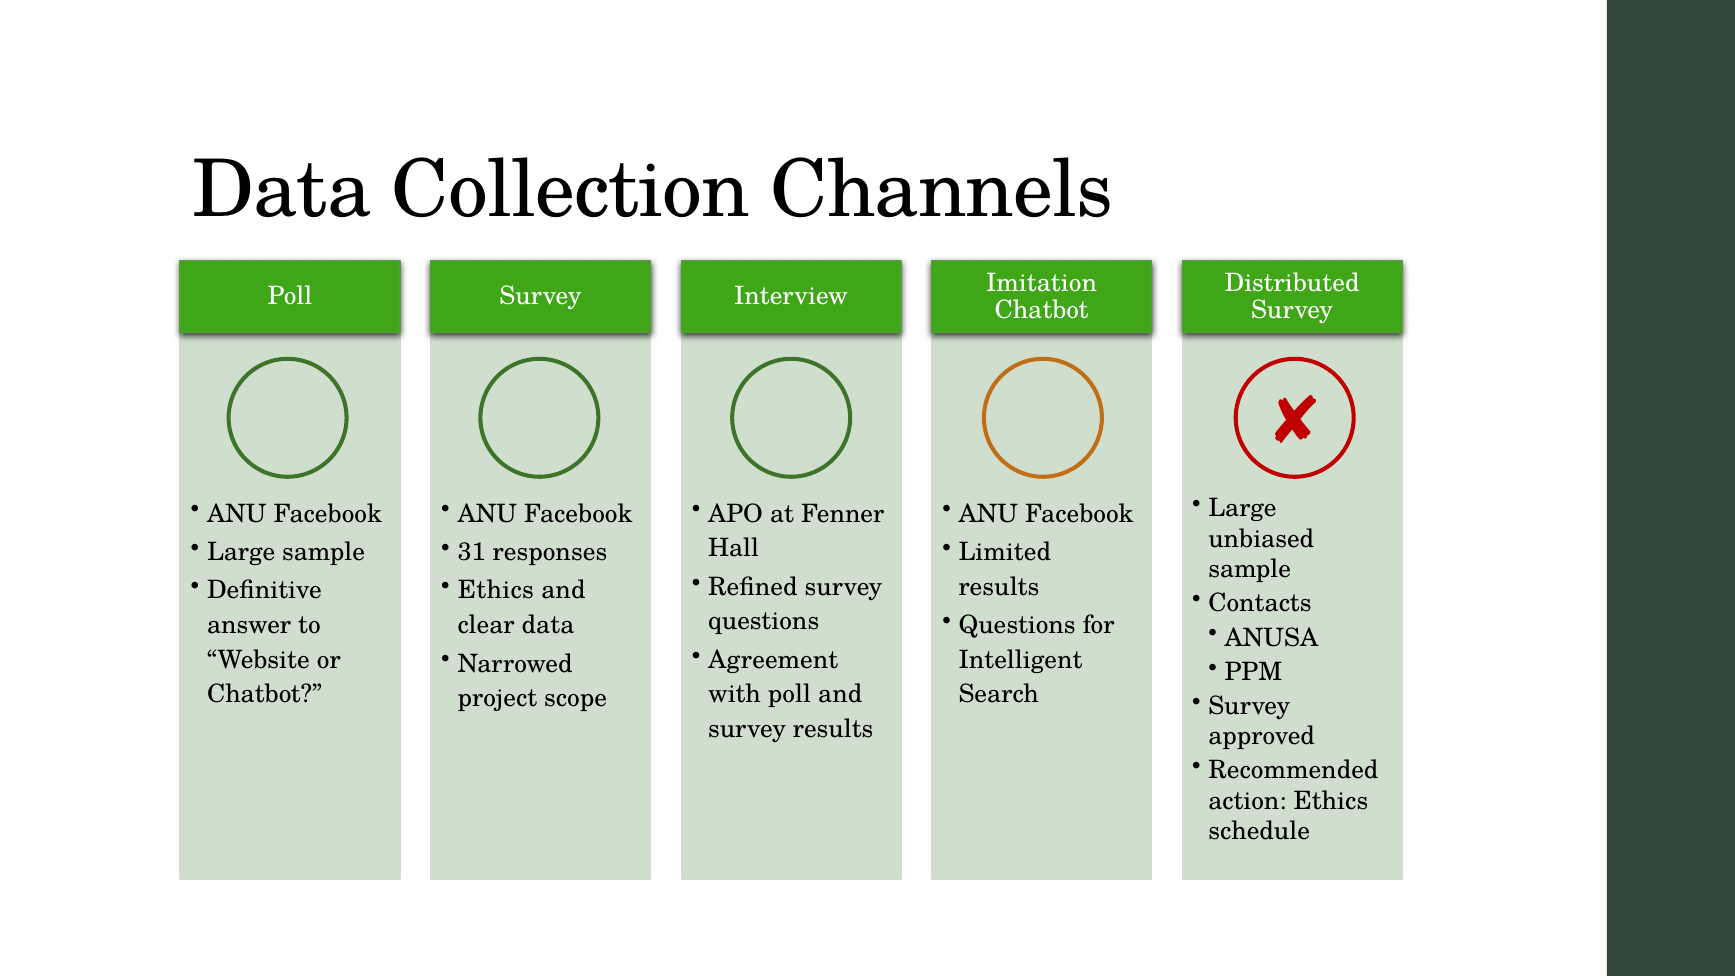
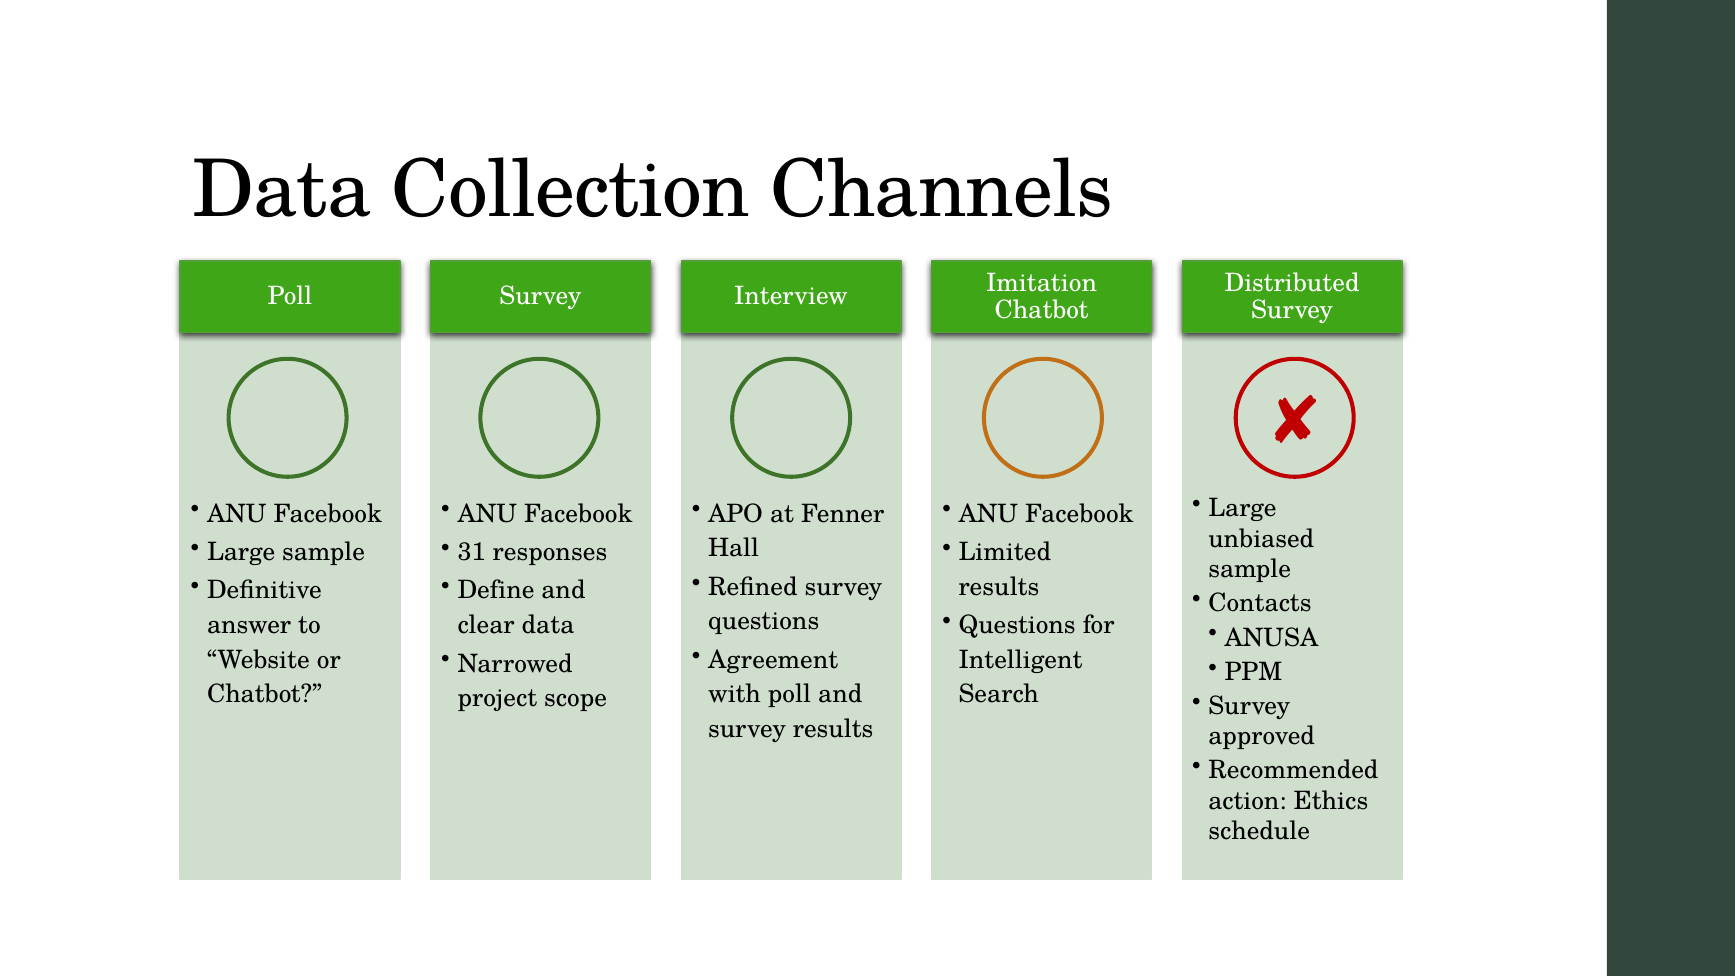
Ethics at (496, 591): Ethics -> Define
